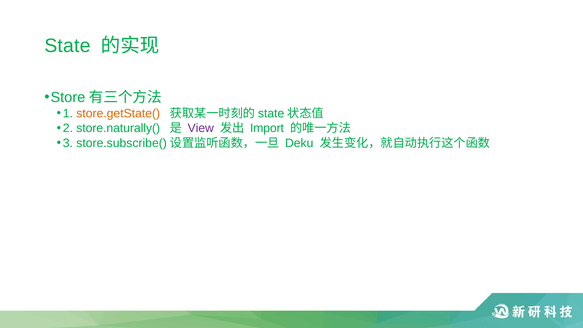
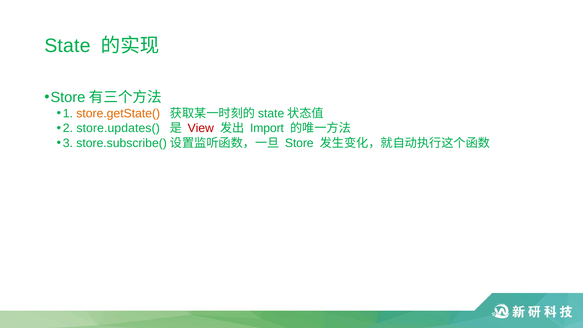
store.naturally(: store.naturally( -> store.updates(
View colour: purple -> red
Deku: Deku -> Store
